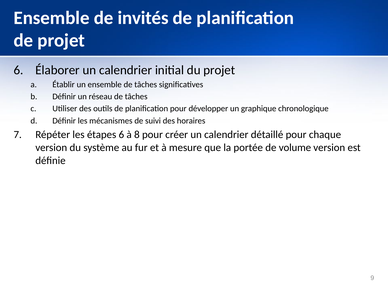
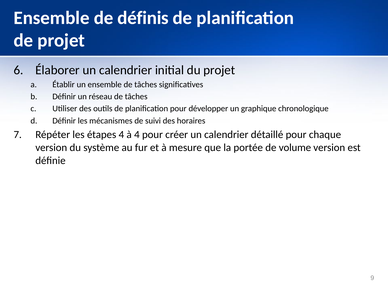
invités: invités -> définis
étapes 6: 6 -> 4
à 8: 8 -> 4
